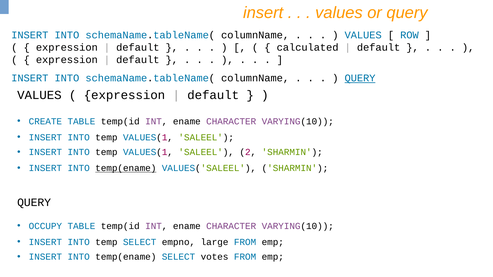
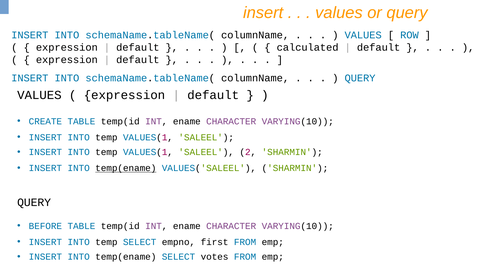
QUERY at (360, 78) underline: present -> none
OCCUPY: OCCUPY -> BEFORE
large: large -> first
